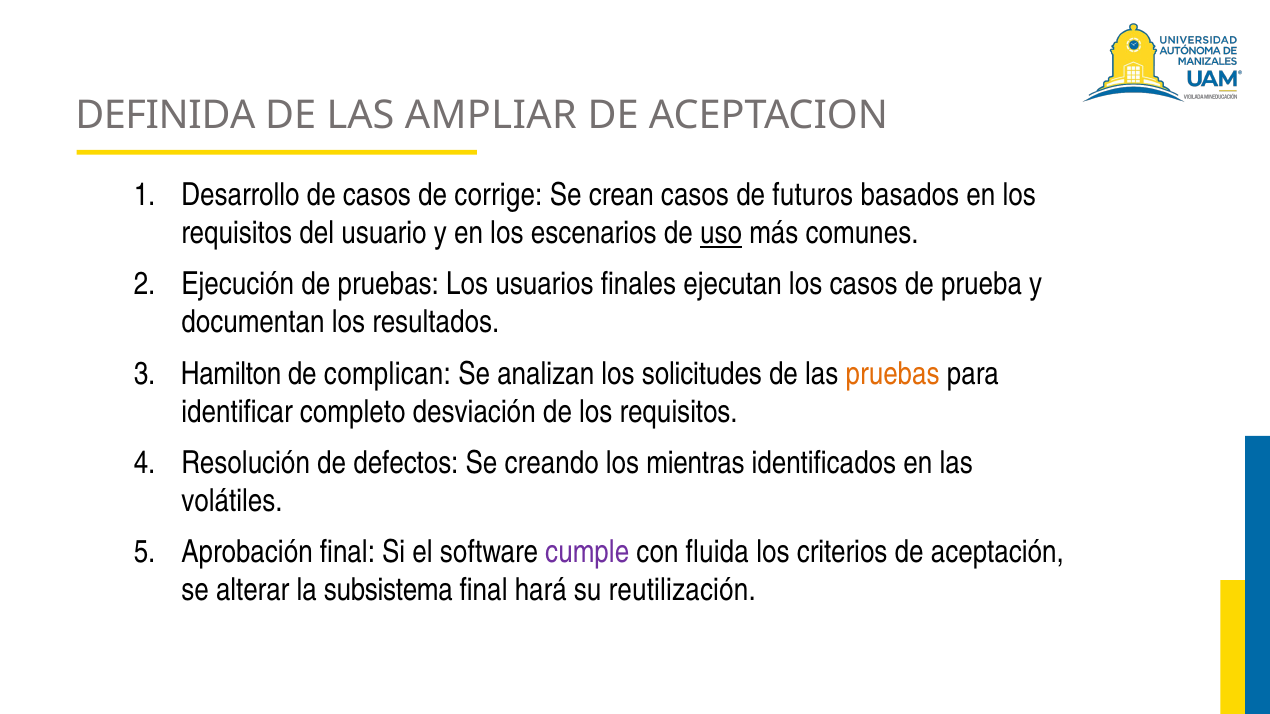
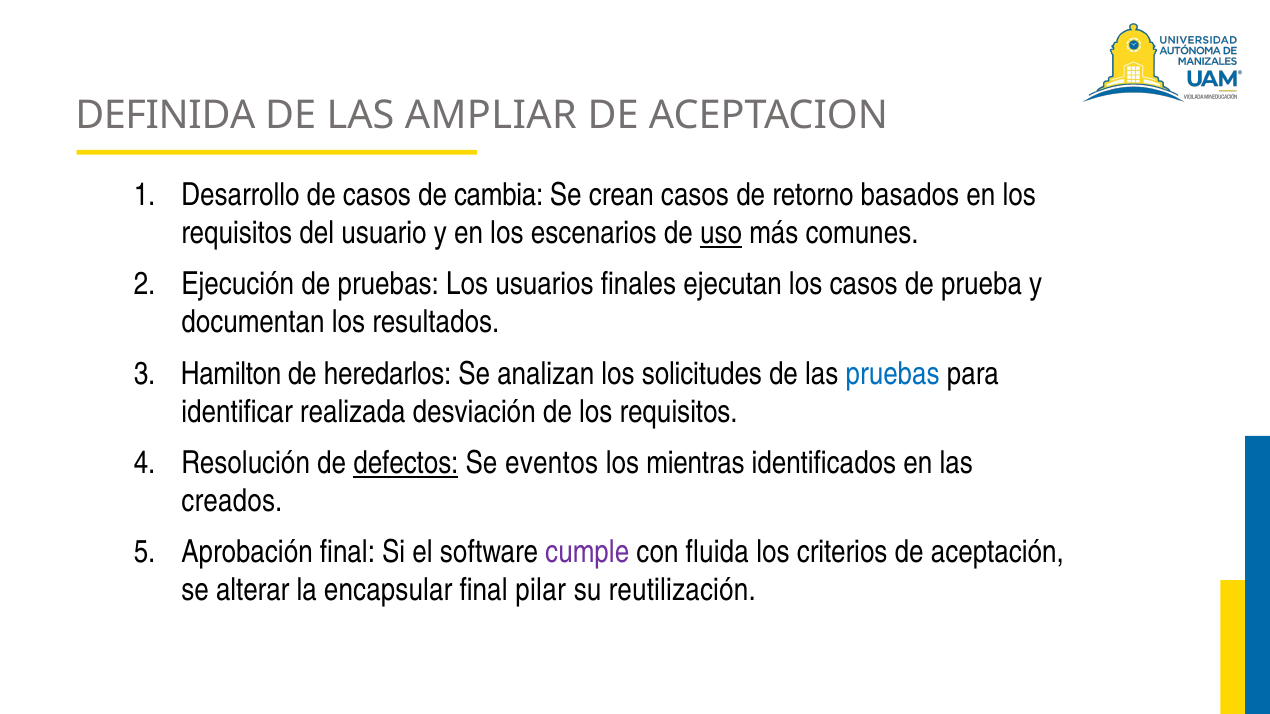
corrige: corrige -> cambia
futuros: futuros -> retorno
complican: complican -> heredarlos
pruebas at (893, 374) colour: orange -> blue
completo: completo -> realizada
defectos underline: none -> present
creando: creando -> eventos
volátiles: volátiles -> creados
subsistema: subsistema -> encapsular
hará: hará -> pilar
